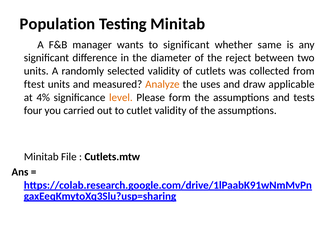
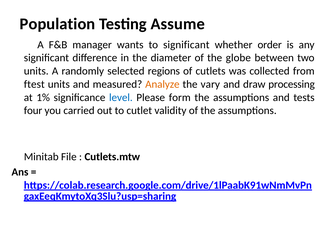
Testing Minitab: Minitab -> Assume
same: same -> order
reject: reject -> globe
selected validity: validity -> regions
uses: uses -> vary
applicable: applicable -> processing
4%: 4% -> 1%
level colour: orange -> blue
